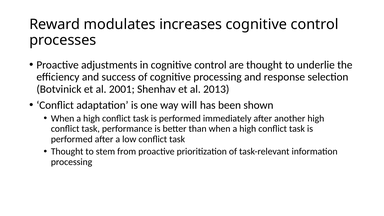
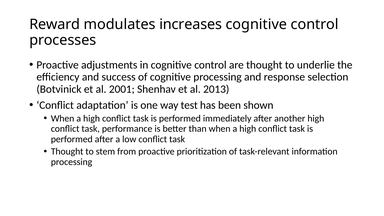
will: will -> test
